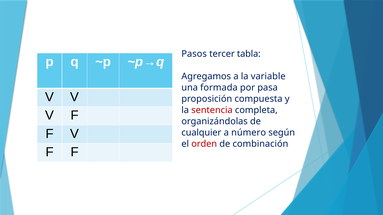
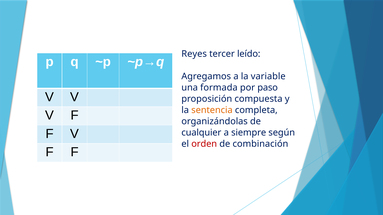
Pasos: Pasos -> Reyes
tabla: tabla -> leído
pasa: pasa -> paso
sentencia colour: red -> orange
número: número -> siempre
